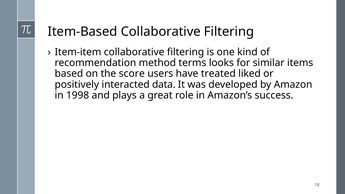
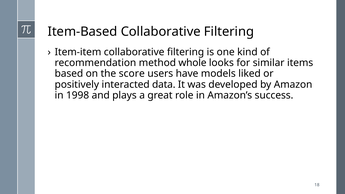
terms: terms -> whole
treated: treated -> models
